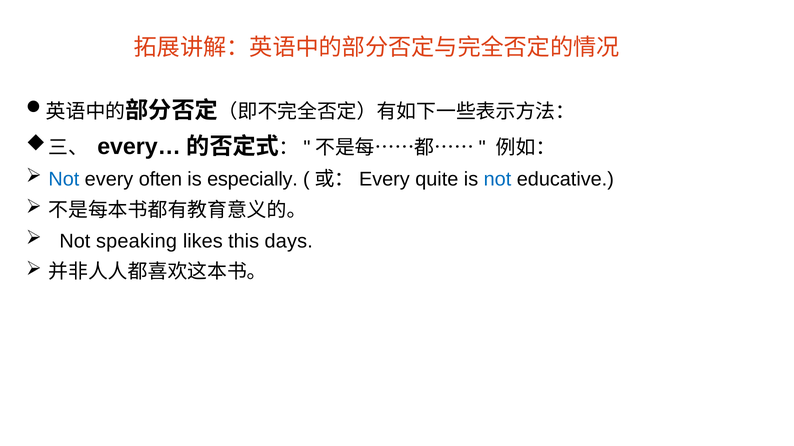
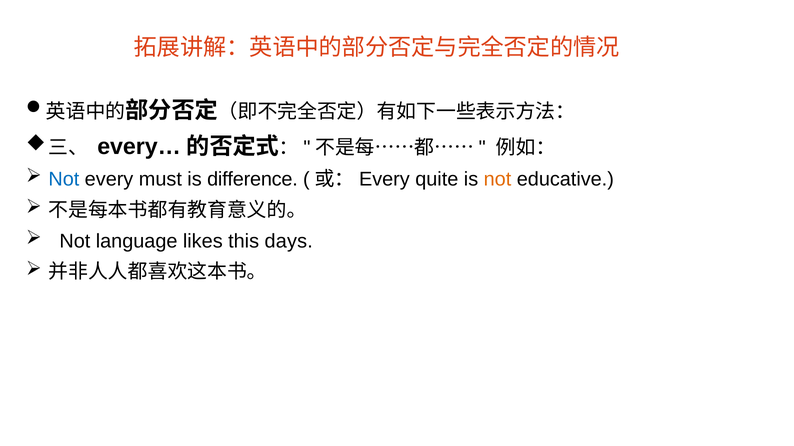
often: often -> must
especially: especially -> difference
not at (497, 179) colour: blue -> orange
speaking: speaking -> language
